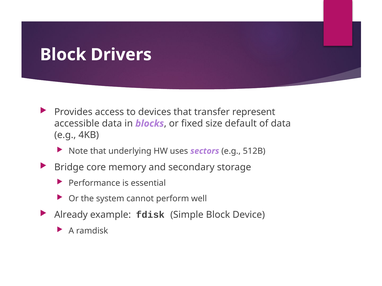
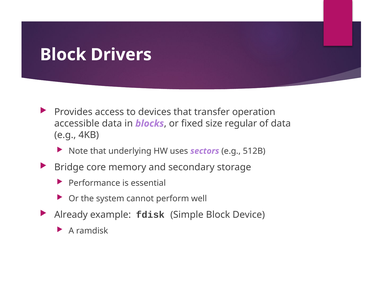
represent: represent -> operation
default: default -> regular
